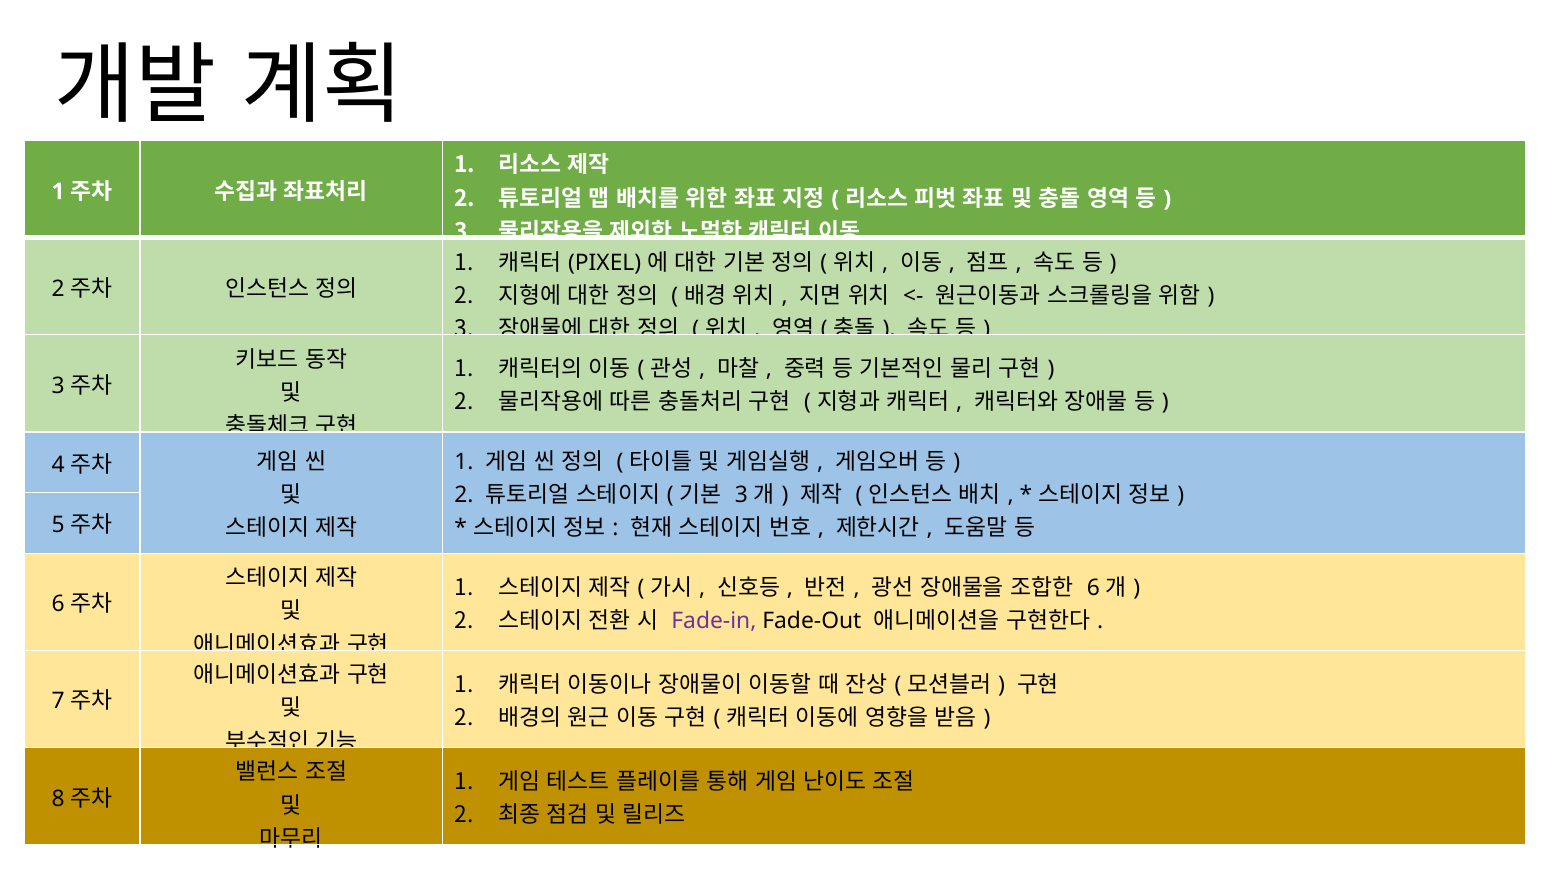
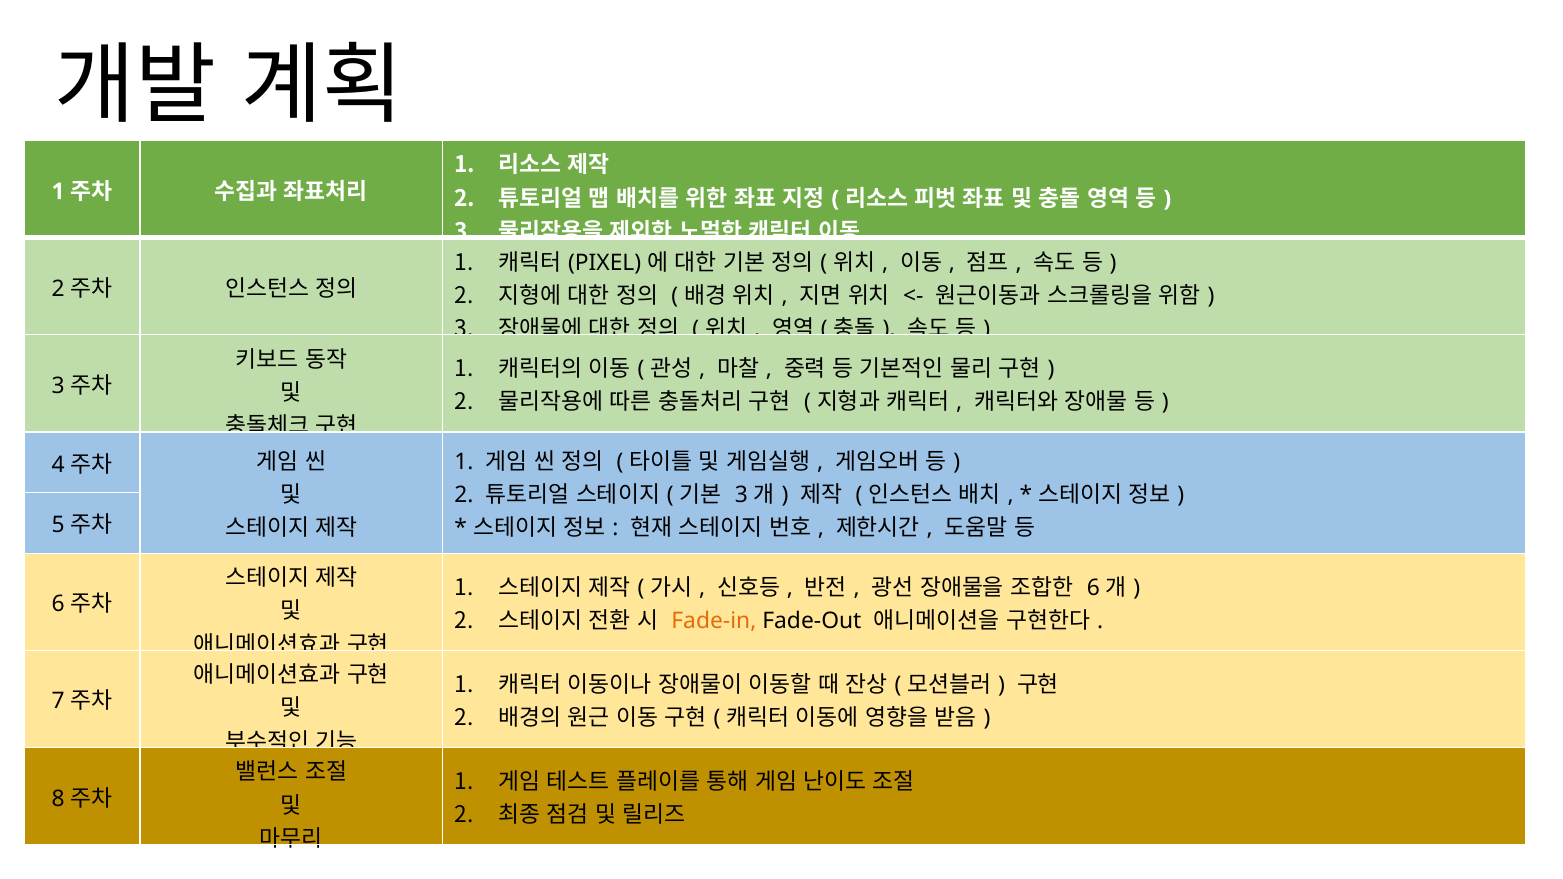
Fade-in colour: purple -> orange
